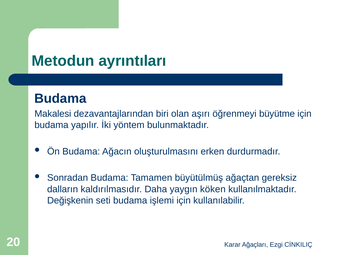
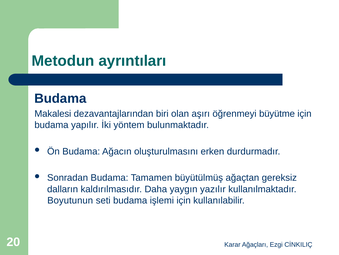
köken: köken -> yazılır
Değişkenin: Değişkenin -> Boyutunun
